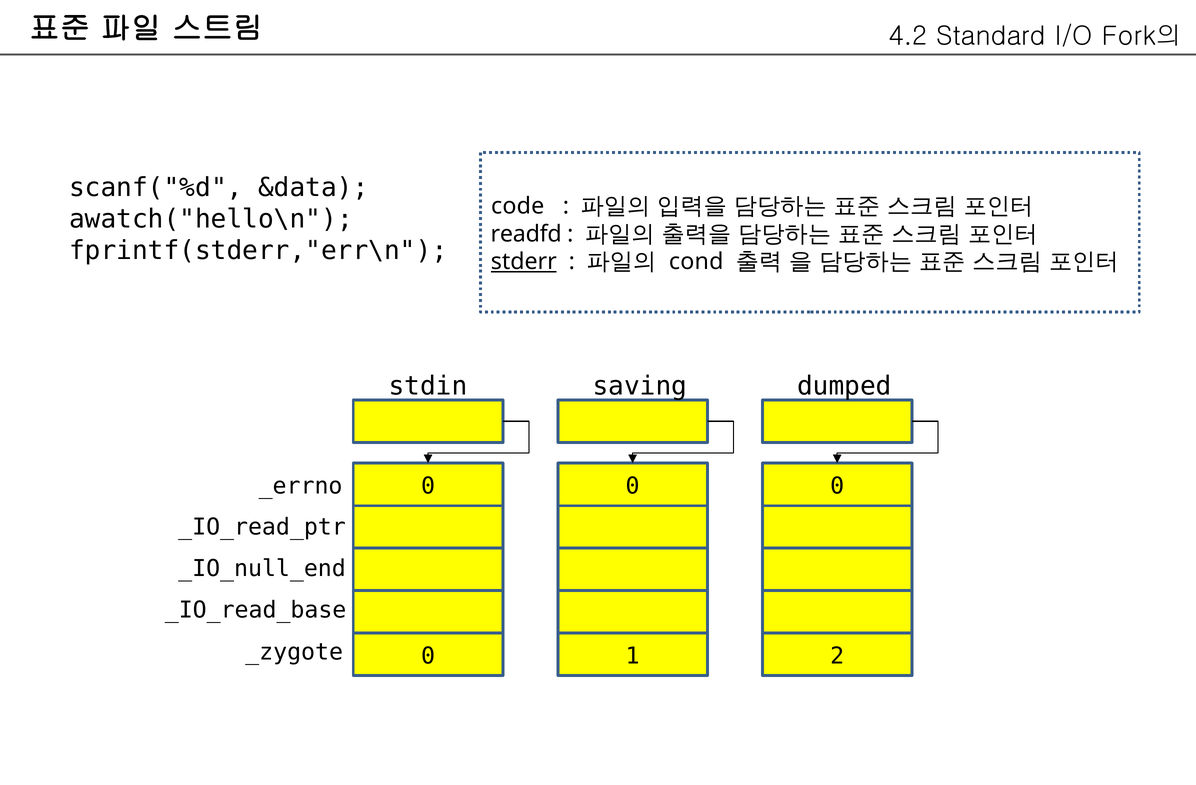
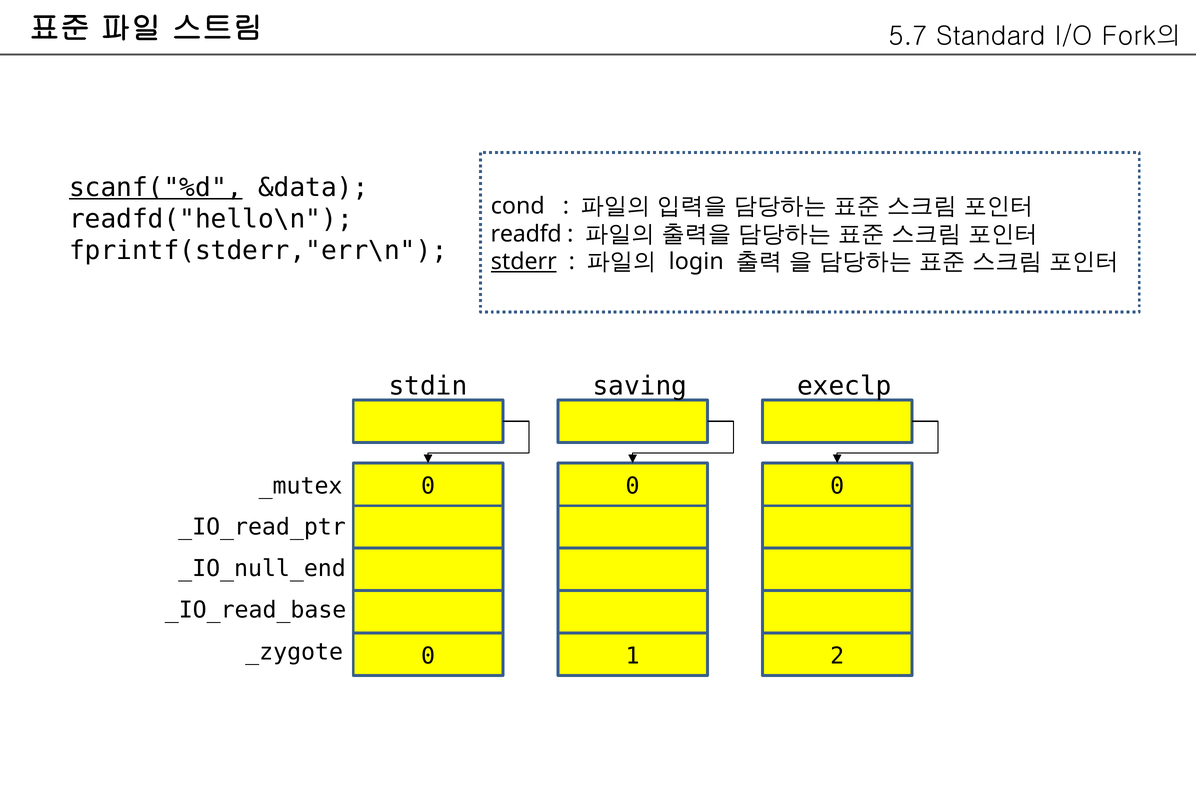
4.2: 4.2 -> 5.7
scanf("%d underline: none -> present
code: code -> cond
awatch("hello\n: awatch("hello\n -> readfd("hello\n
cond: cond -> login
dumped: dumped -> execlp
_errno: _errno -> _mutex
